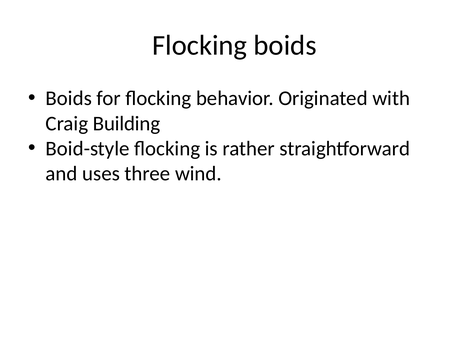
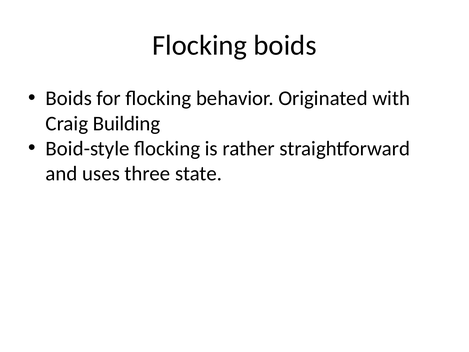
wind: wind -> state
